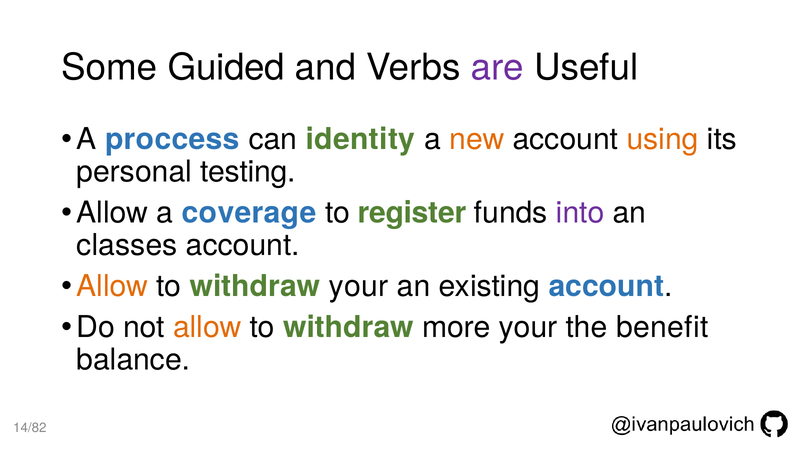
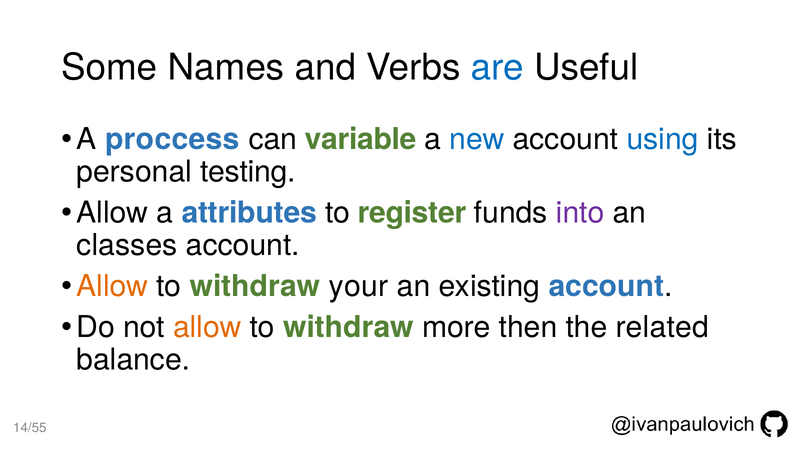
Guided: Guided -> Names
are colour: purple -> blue
identity: identity -> variable
new colour: orange -> blue
using colour: orange -> blue
coverage: coverage -> attributes
more your: your -> then
benefit: benefit -> related
14/82: 14/82 -> 14/55
